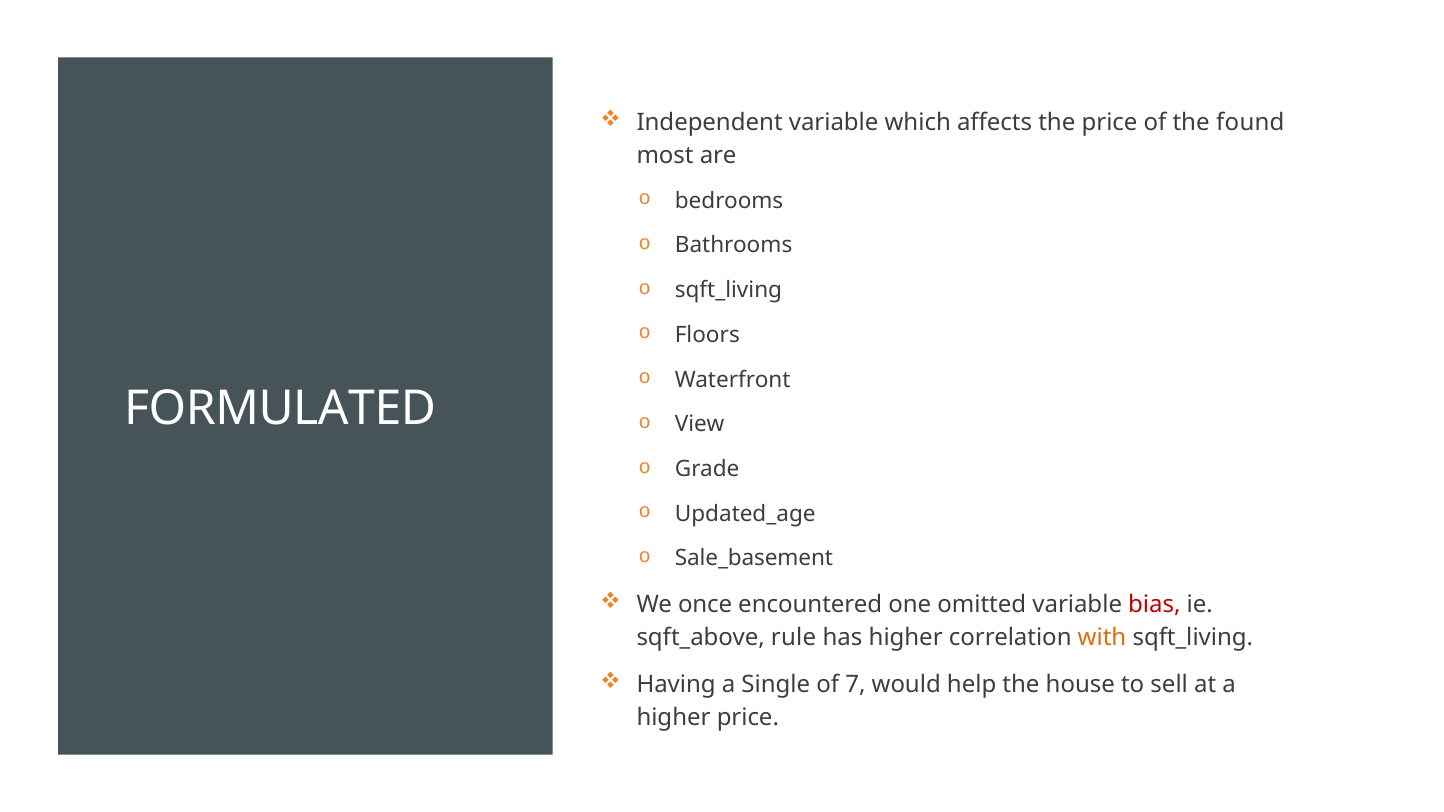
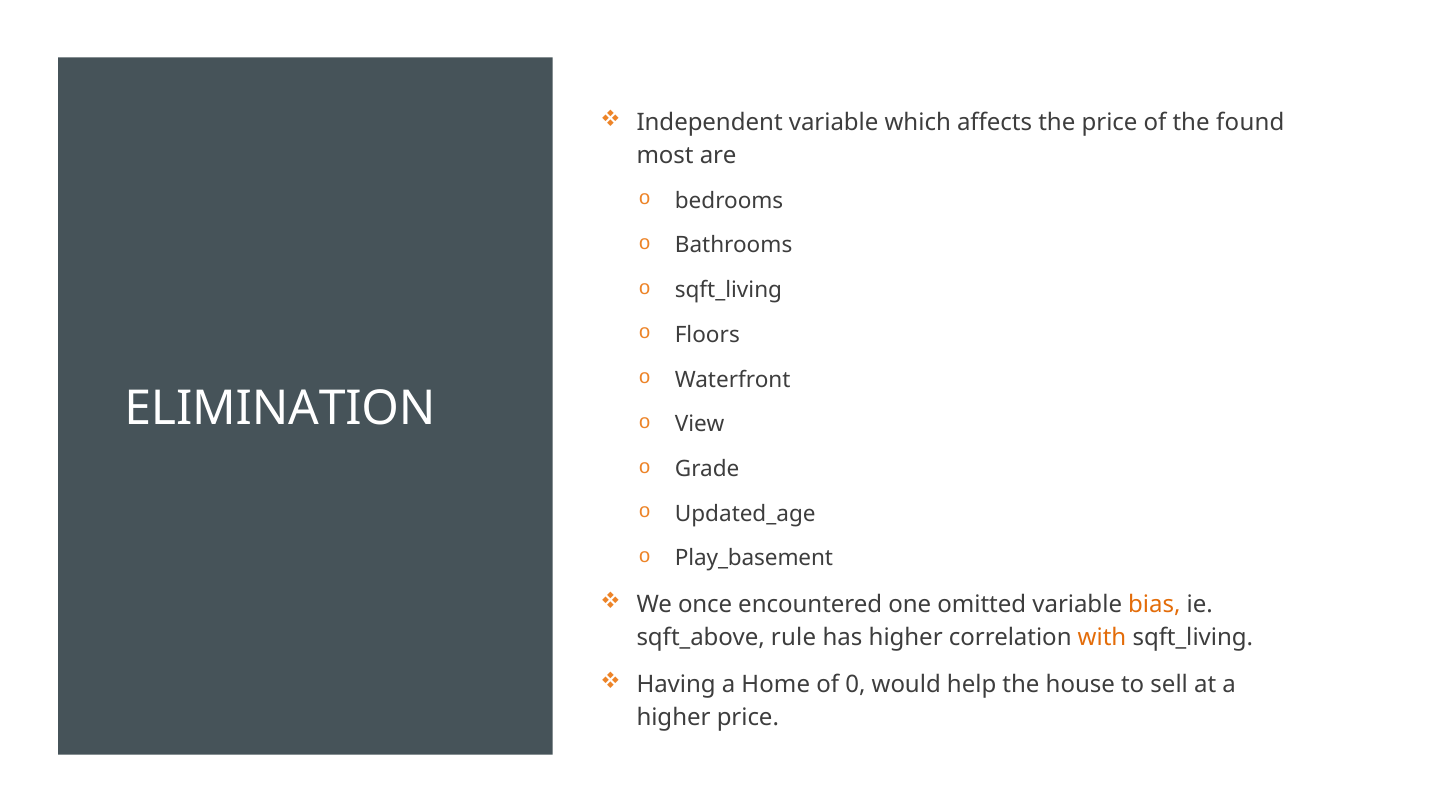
FORMULATED: FORMULATED -> ELIMINATION
Sale_basement: Sale_basement -> Play_basement
bias colour: red -> orange
Single: Single -> Home
7: 7 -> 0
